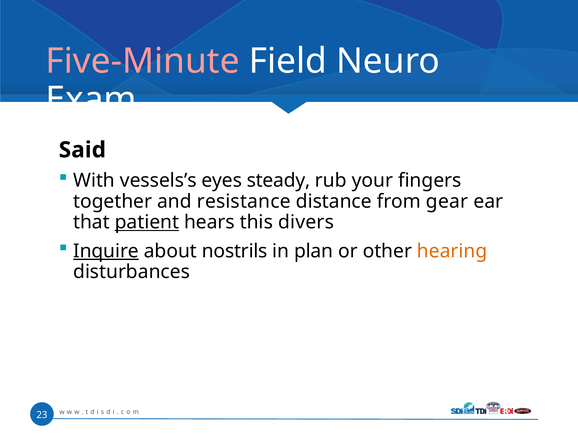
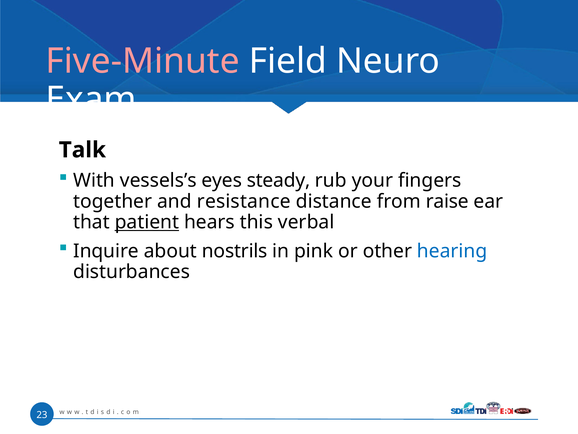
Said: Said -> Talk
gear: gear -> raise
divers: divers -> verbal
Inquire underline: present -> none
plan: plan -> pink
hearing colour: orange -> blue
